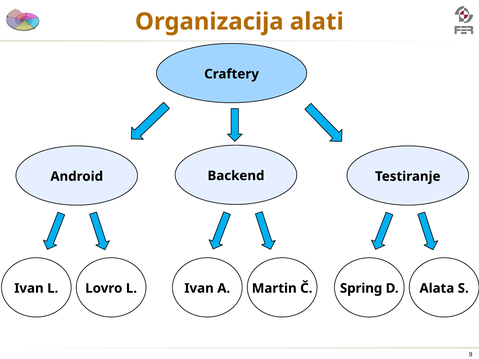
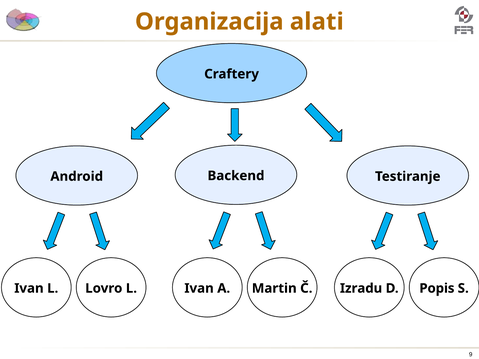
Spring: Spring -> Izradu
Alata: Alata -> Popis
